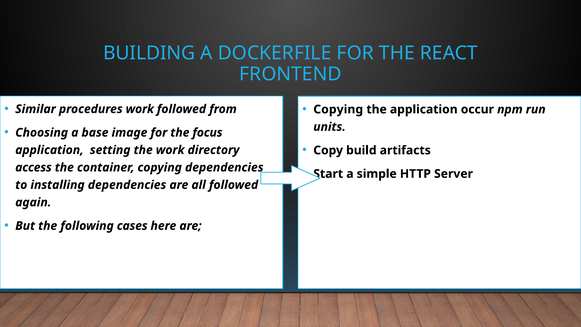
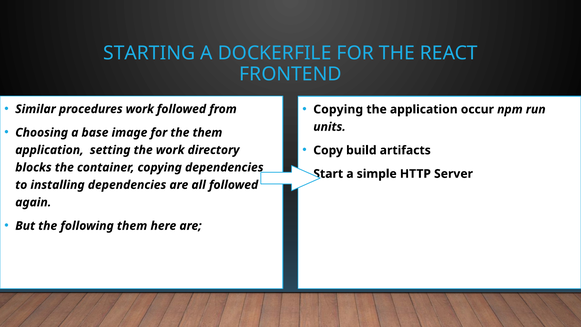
BUILDING: BUILDING -> STARTING
the focus: focus -> them
access: access -> blocks
following cases: cases -> them
